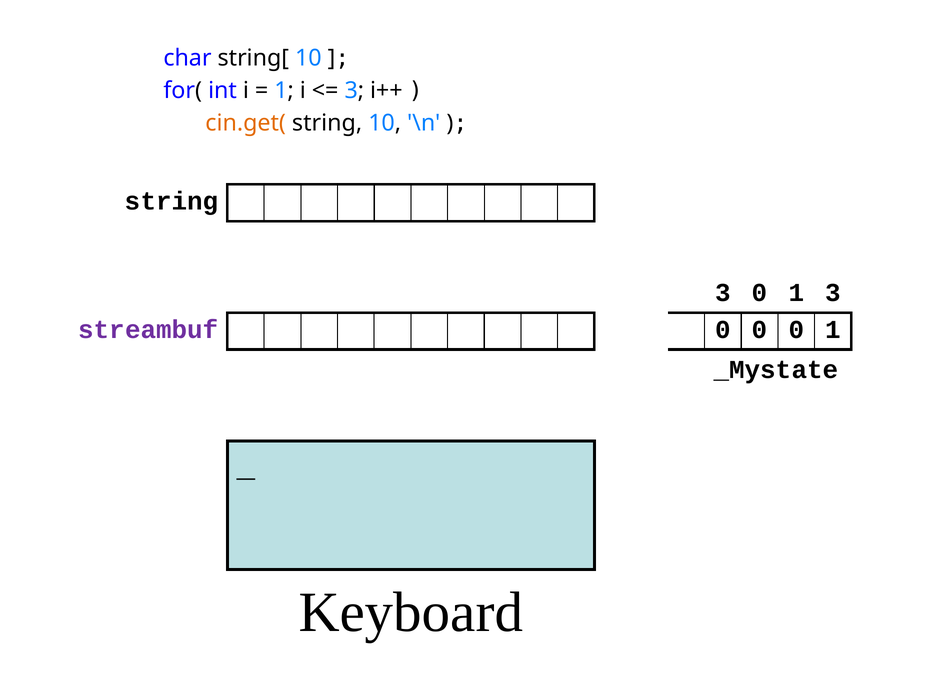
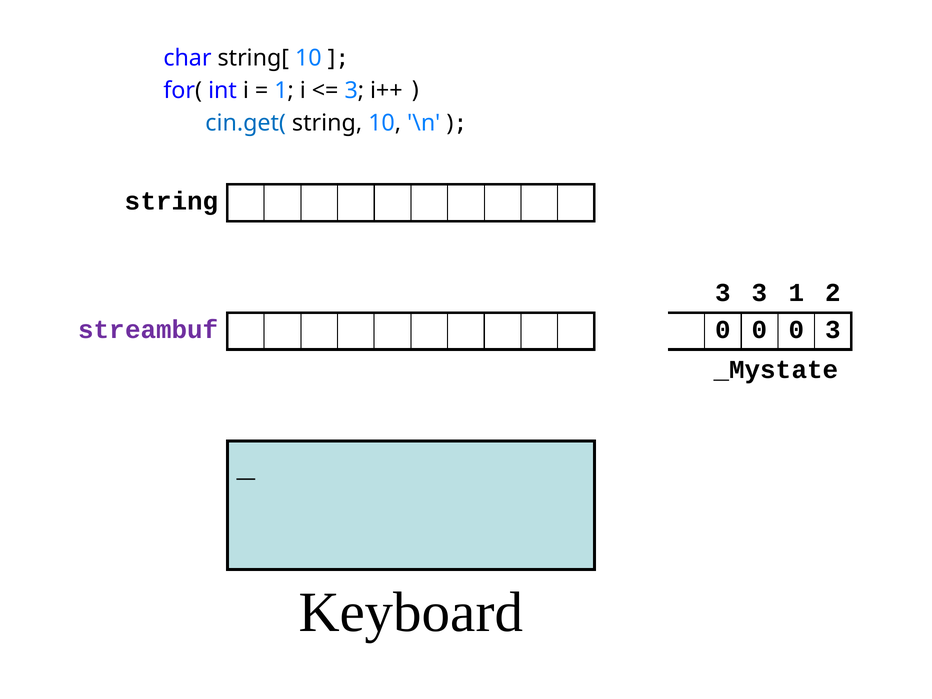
cin.get( colour: orange -> blue
0 at (760, 293): 0 -> 3
1 3: 3 -> 2
0 0 1: 1 -> 3
